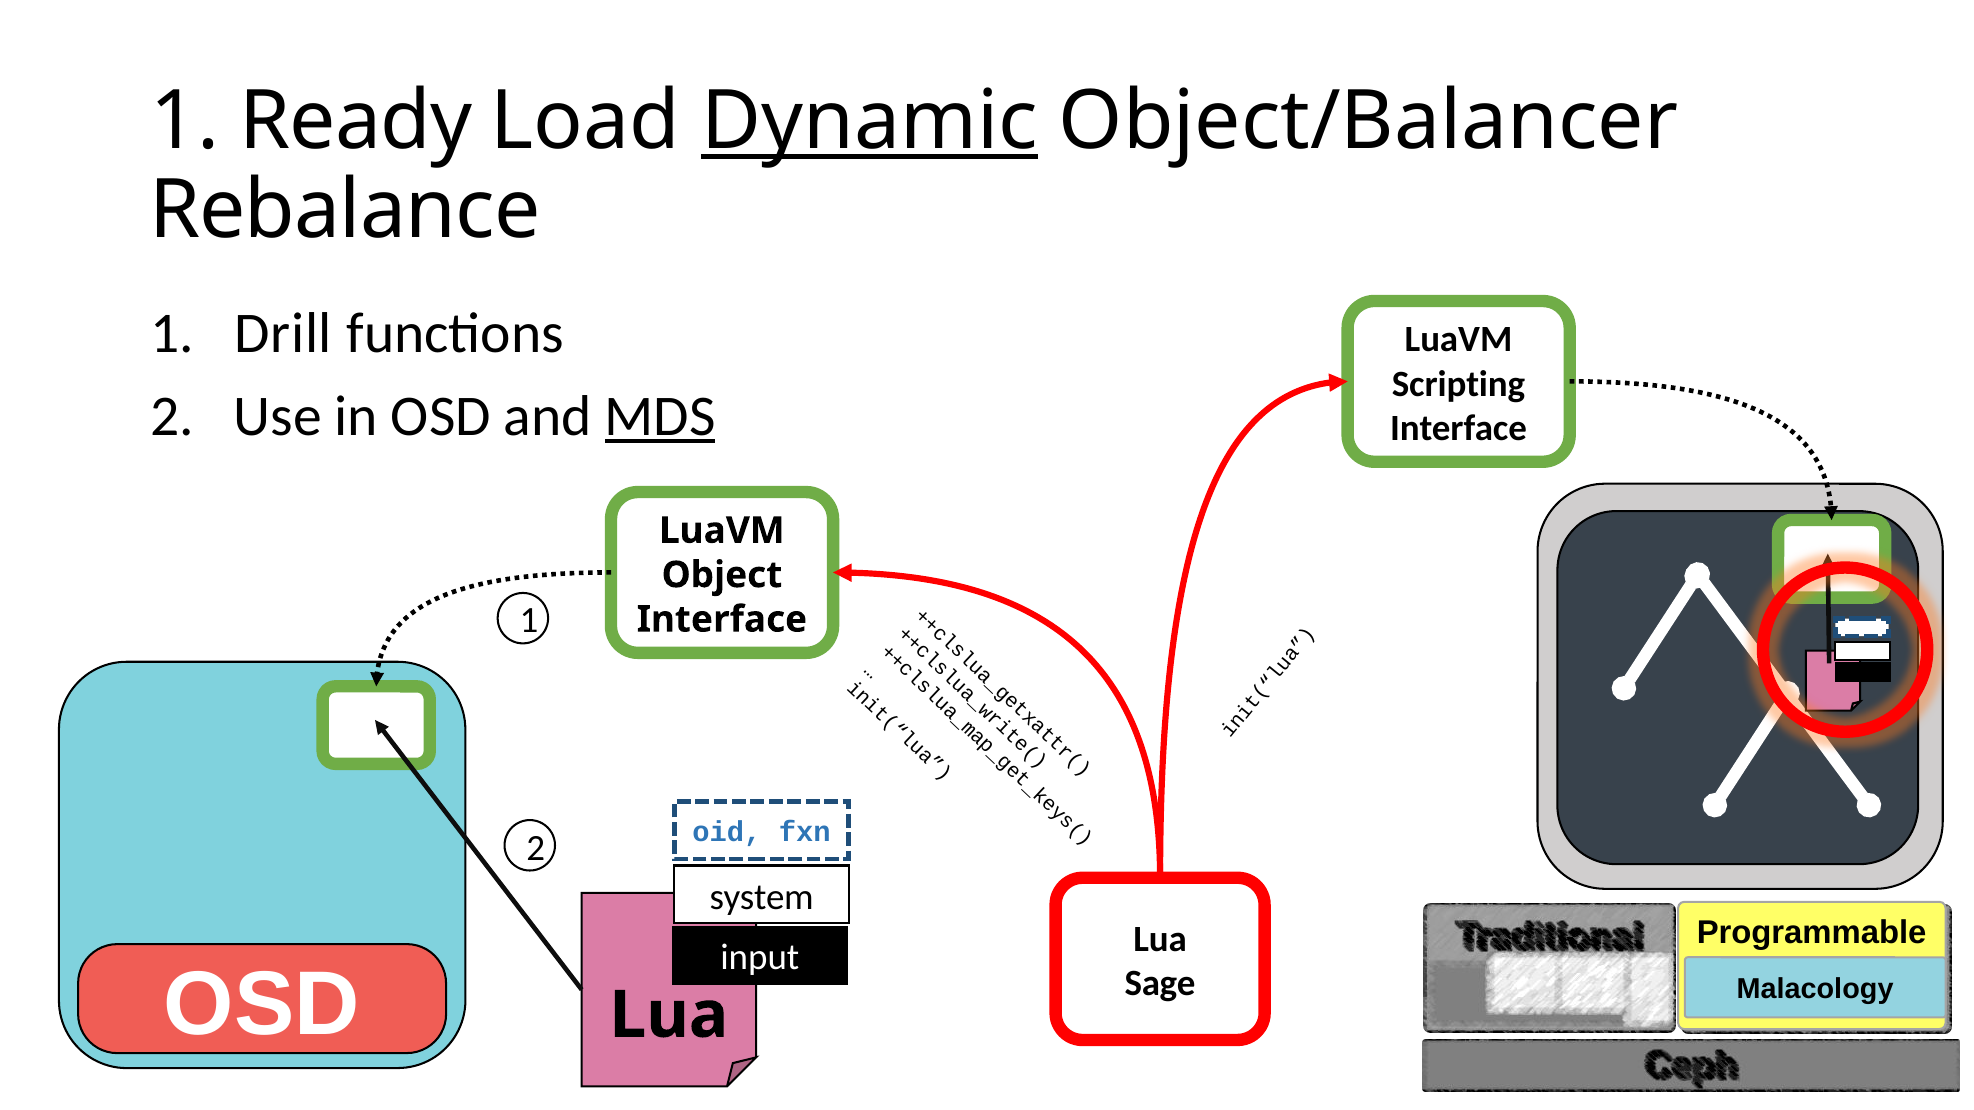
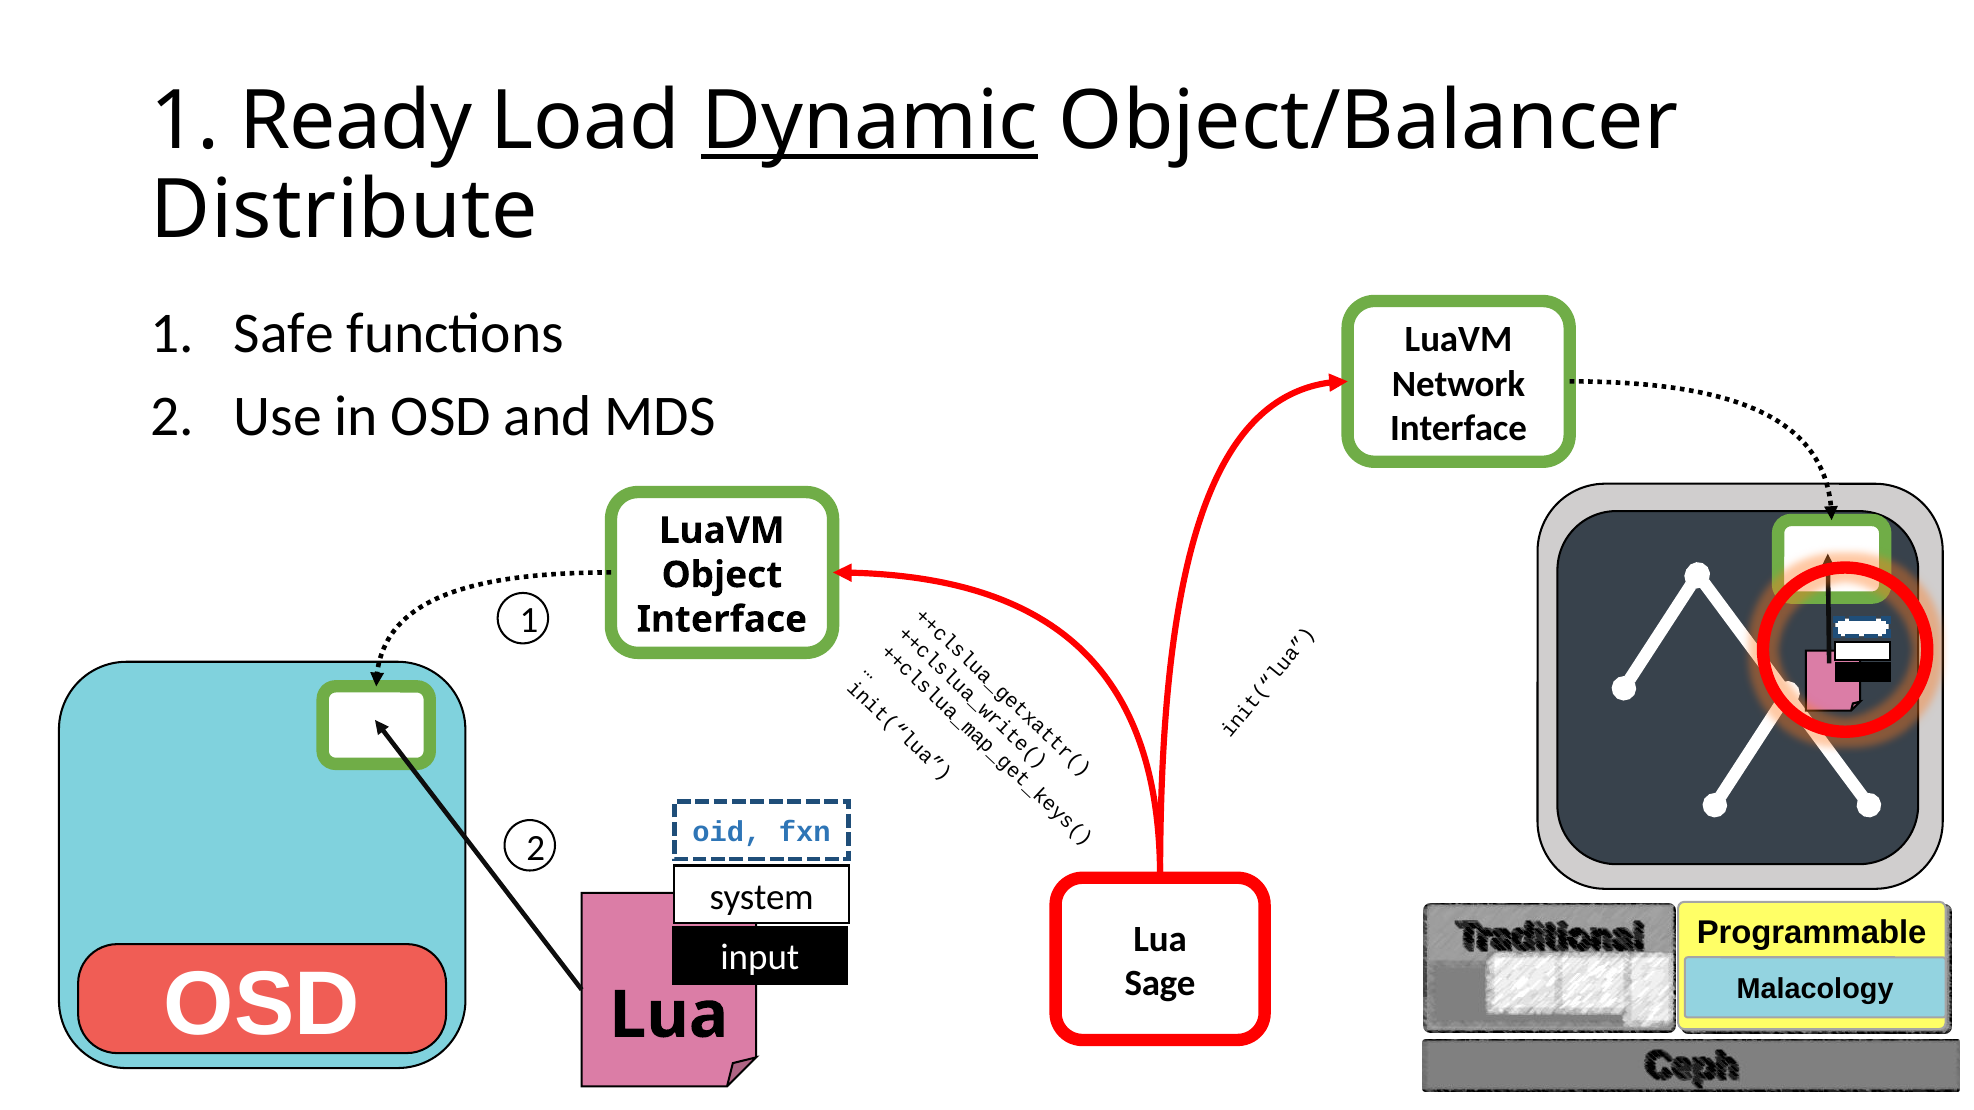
Rebalance: Rebalance -> Distribute
Drill: Drill -> Safe
Scripting: Scripting -> Network
MDS underline: present -> none
